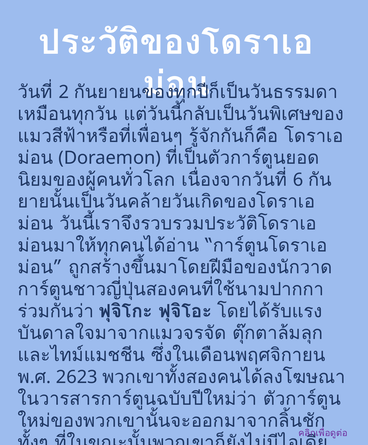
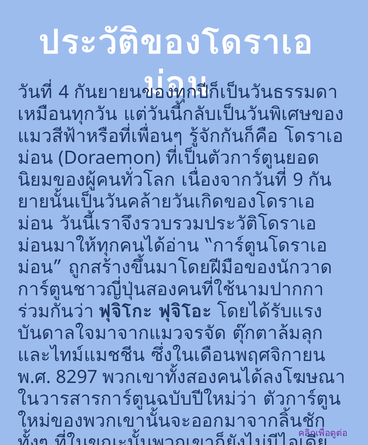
2: 2 -> 4
6: 6 -> 9
2623: 2623 -> 8297
